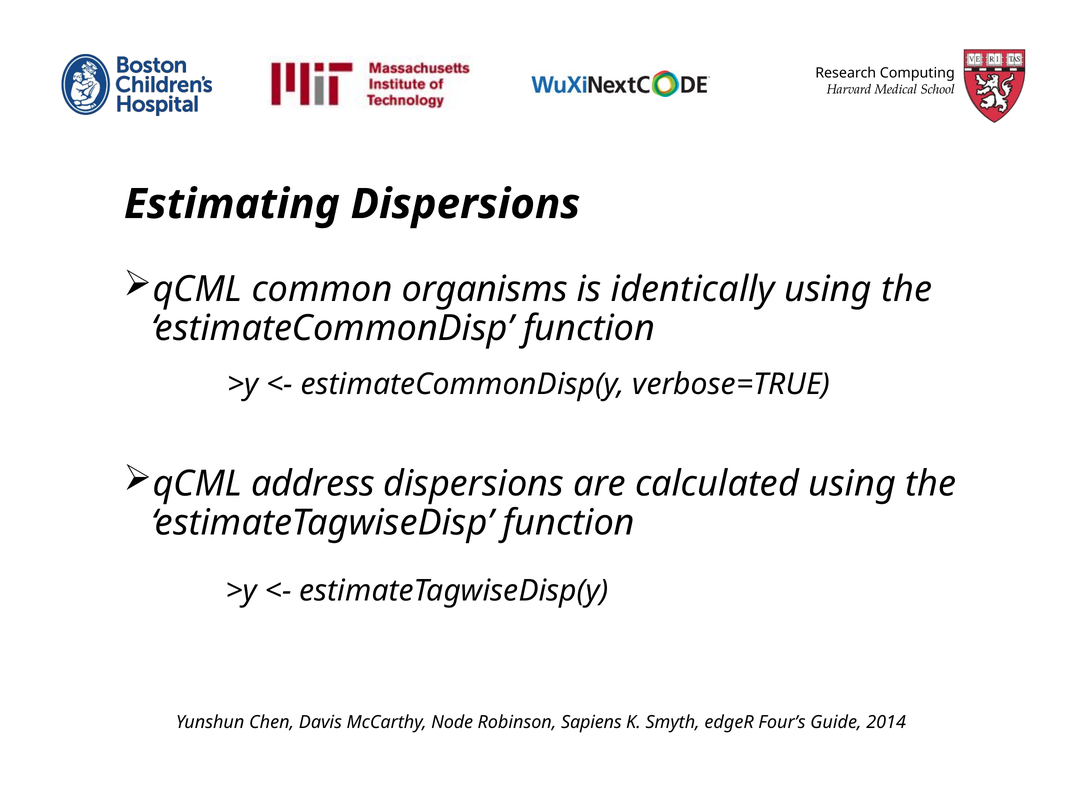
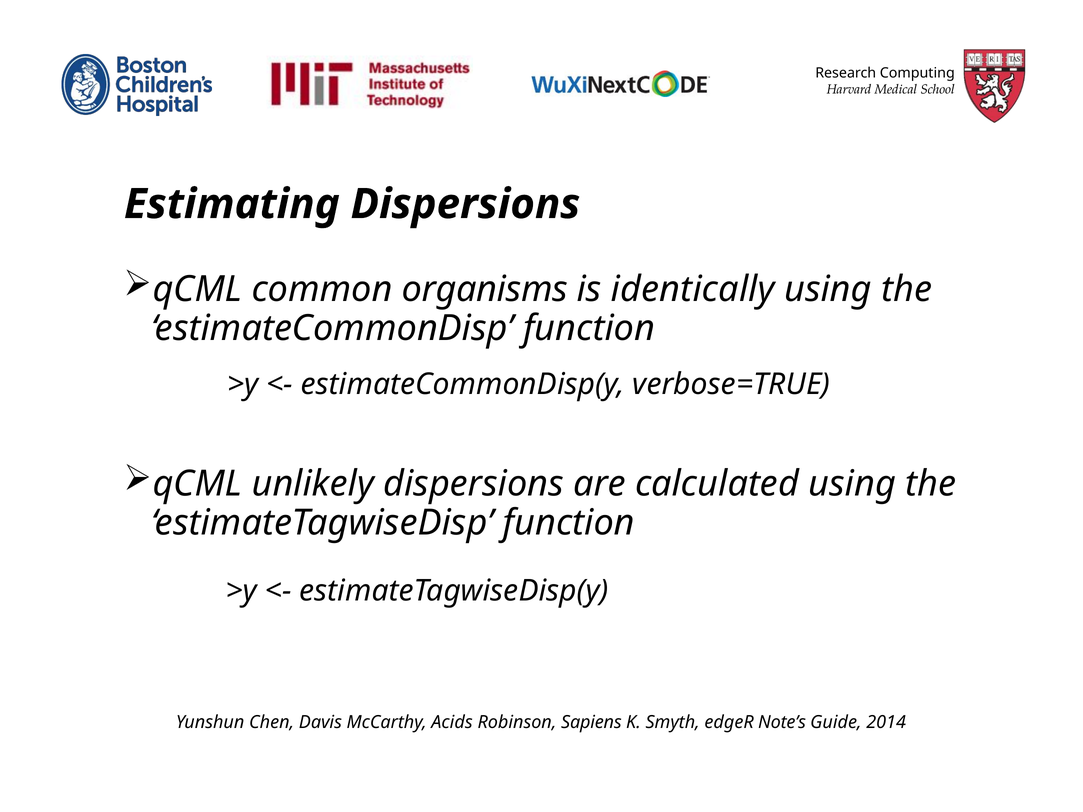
address: address -> unlikely
Node: Node -> Acids
Four’s: Four’s -> Note’s
